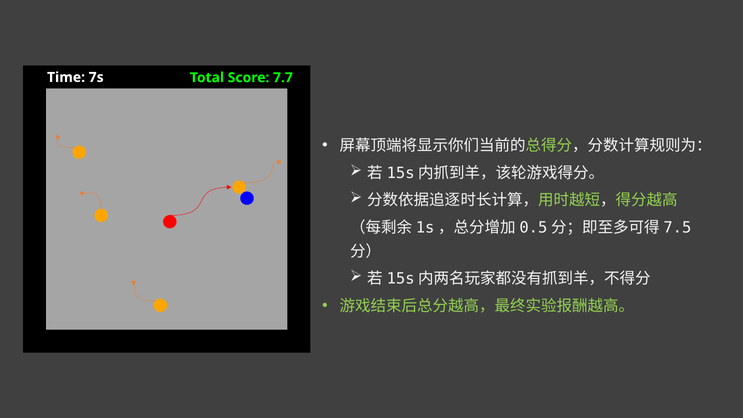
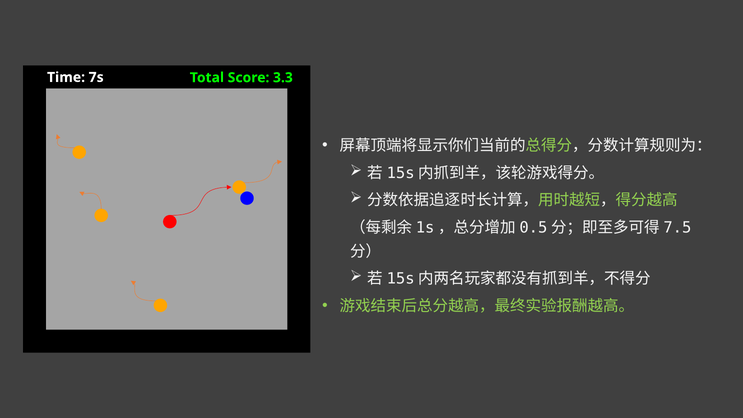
7.7: 7.7 -> 3.3
